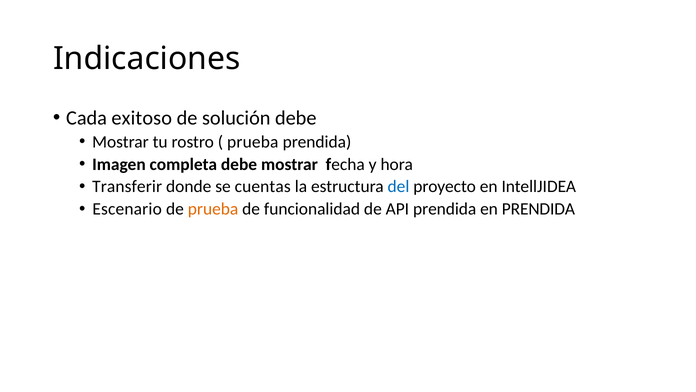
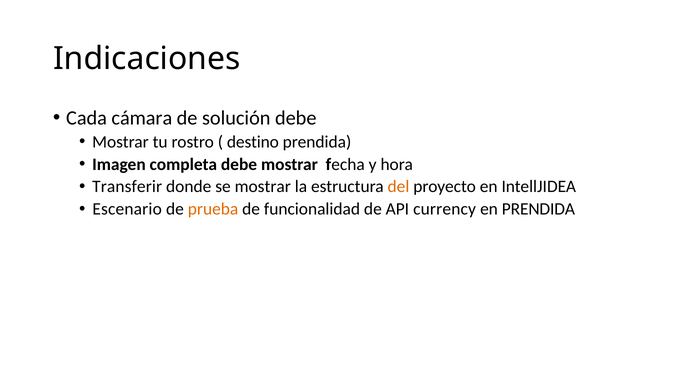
exitoso: exitoso -> cámara
prueba at (253, 142): prueba -> destino
se cuentas: cuentas -> mostrar
del colour: blue -> orange
API prendida: prendida -> currency
